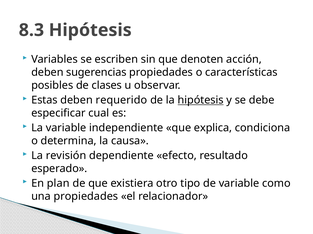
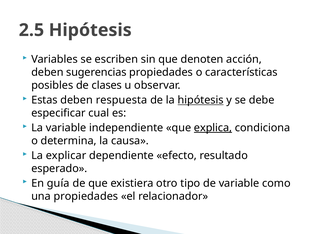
8.3: 8.3 -> 2.5
requerido: requerido -> respuesta
explica underline: none -> present
revisión: revisión -> explicar
plan: plan -> guía
